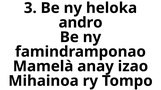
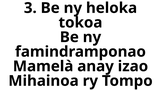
andro: andro -> tokoa
